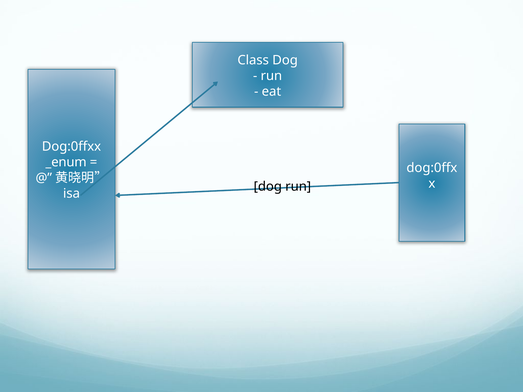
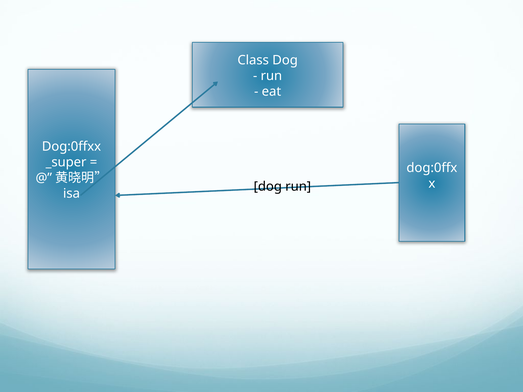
_enum: _enum -> _super
